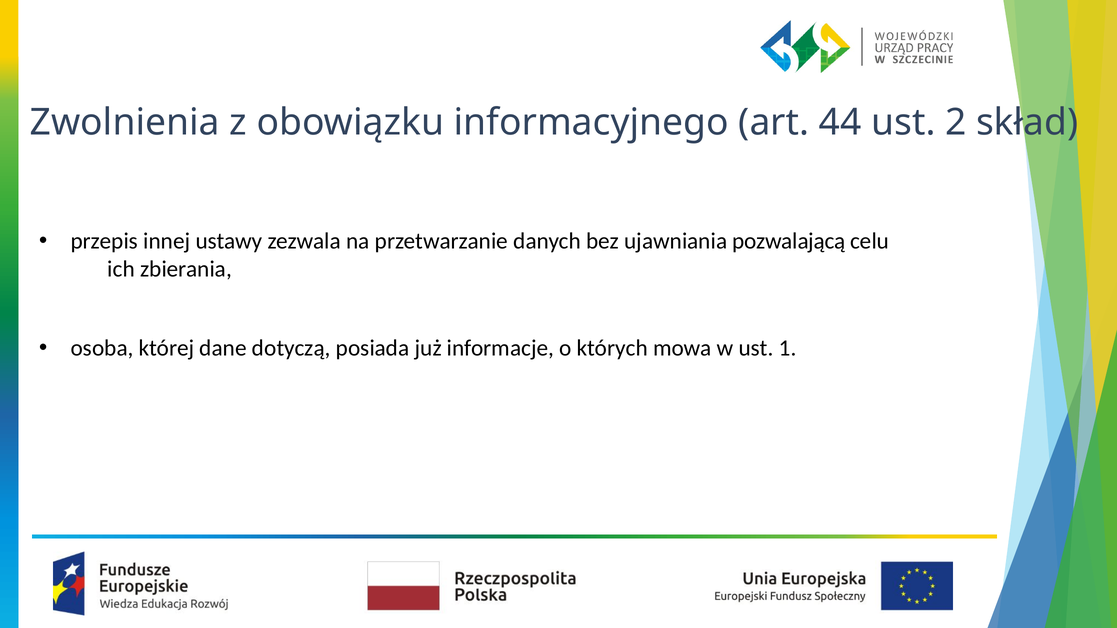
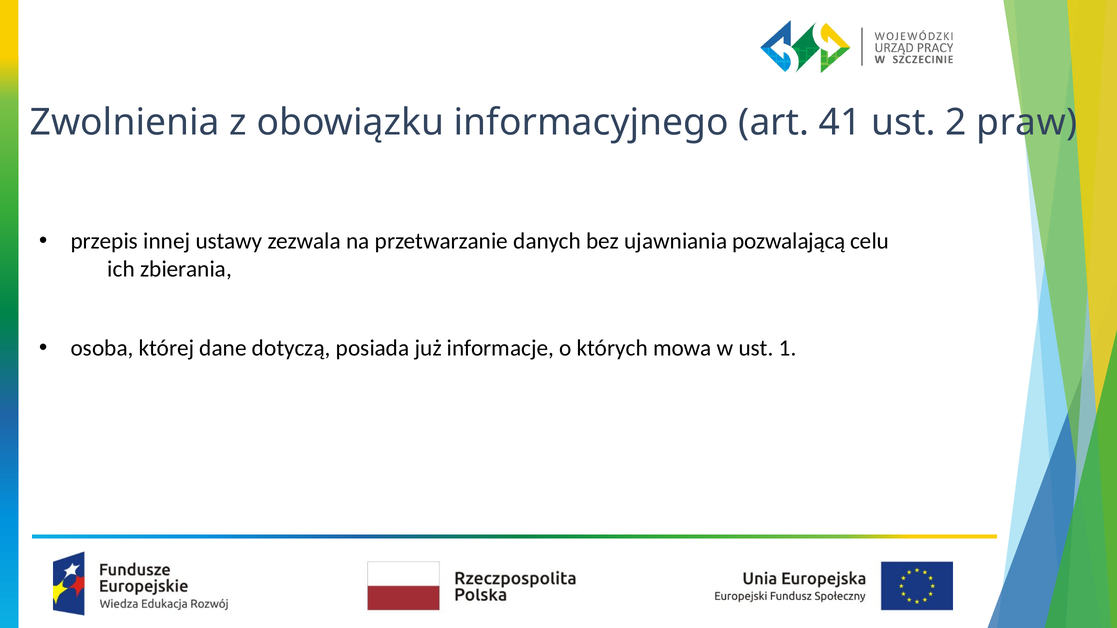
44: 44 -> 41
skład: skład -> praw
